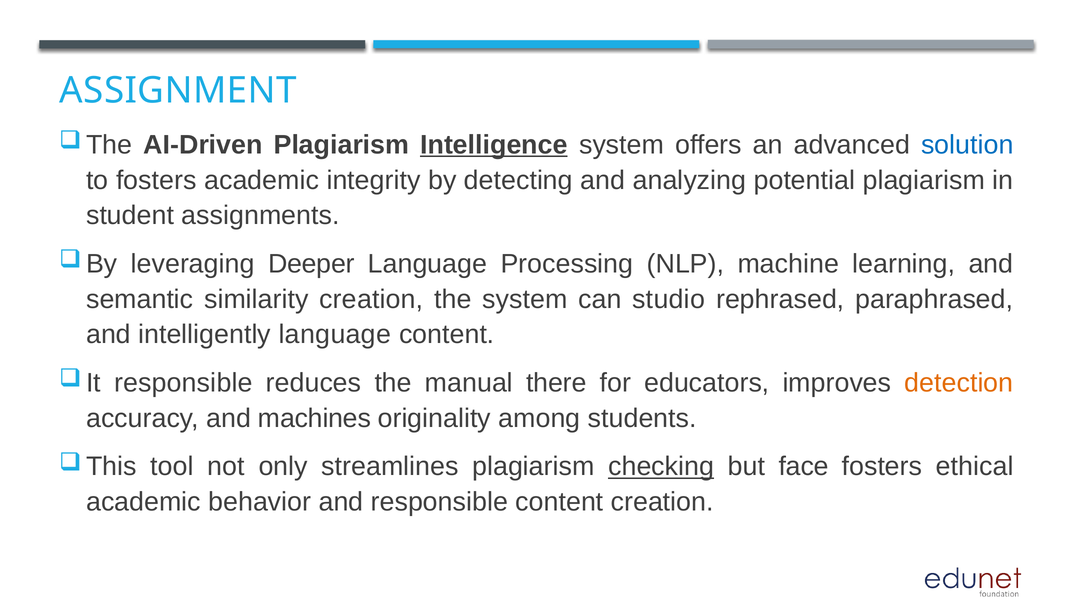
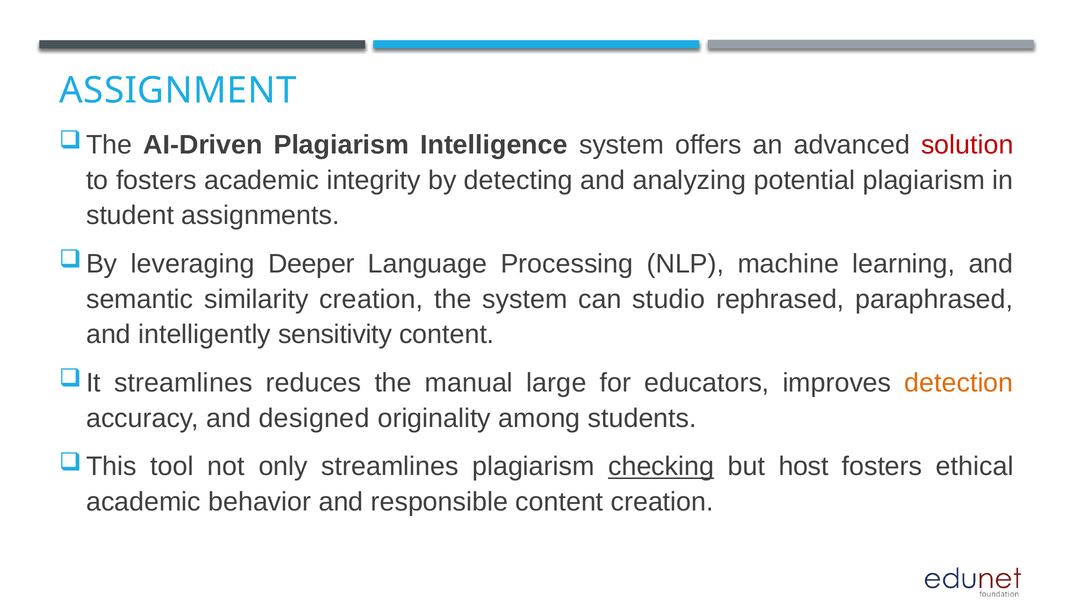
Intelligence underline: present -> none
solution colour: blue -> red
intelligently language: language -> sensitivity
responsible at (183, 383): responsible -> streamlines
there: there -> large
machines: machines -> designed
face: face -> host
